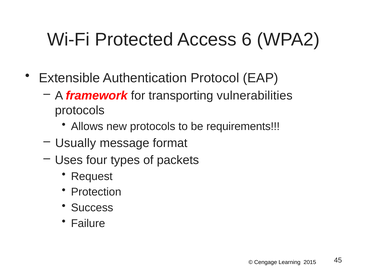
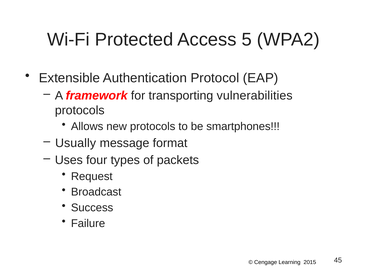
6: 6 -> 5
requirements: requirements -> smartphones
Protection: Protection -> Broadcast
